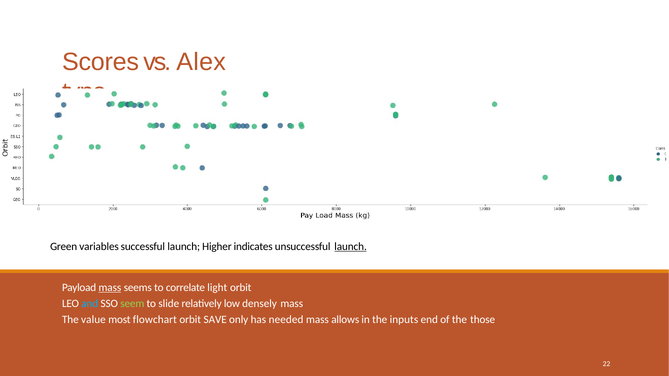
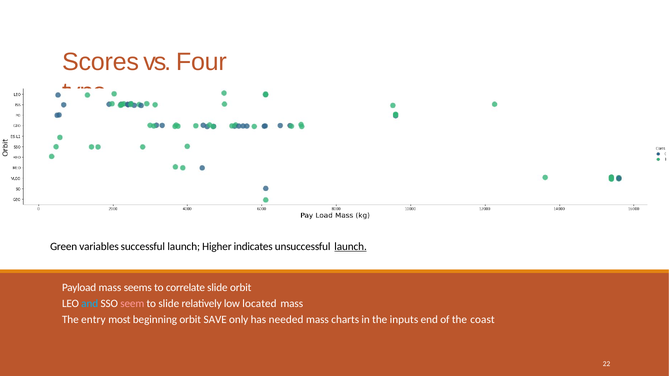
Alex: Alex -> Four
mass at (110, 288) underline: present -> none
correlate light: light -> slide
seem colour: light green -> pink
densely: densely -> located
value: value -> entry
flowchart: flowchart -> beginning
allows: allows -> charts
those: those -> coast
